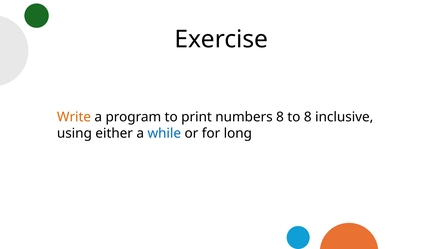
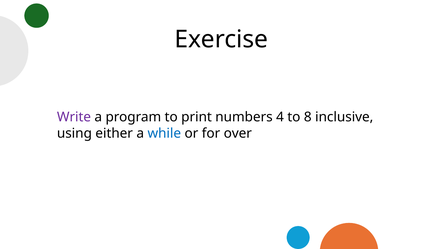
Write colour: orange -> purple
numbers 8: 8 -> 4
long: long -> over
